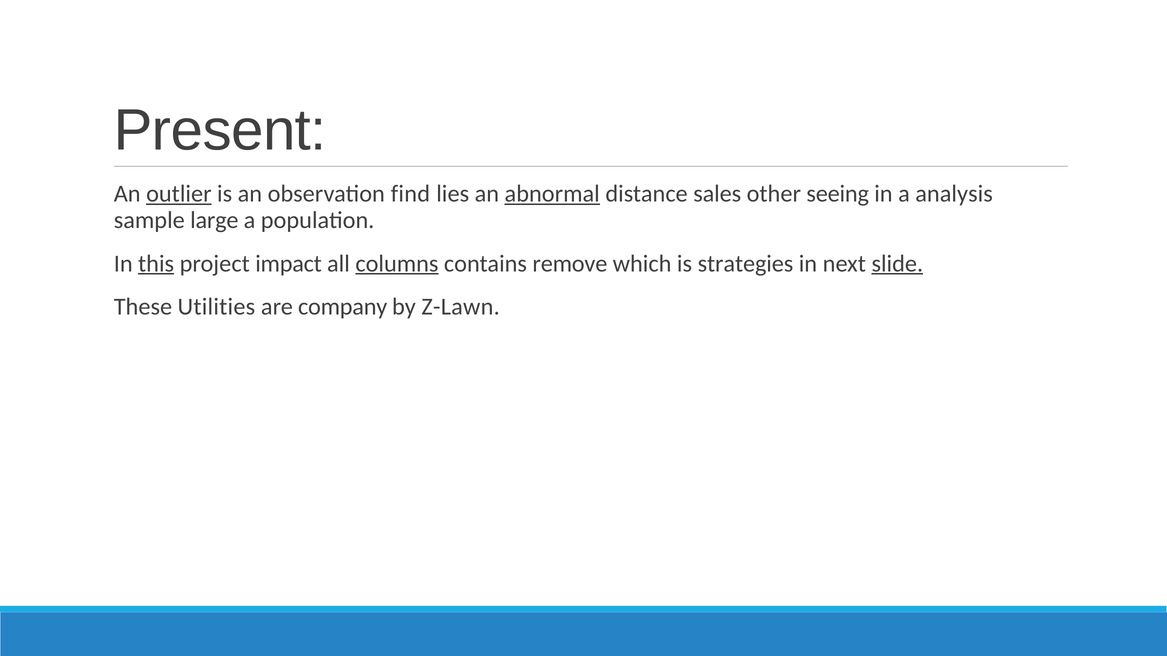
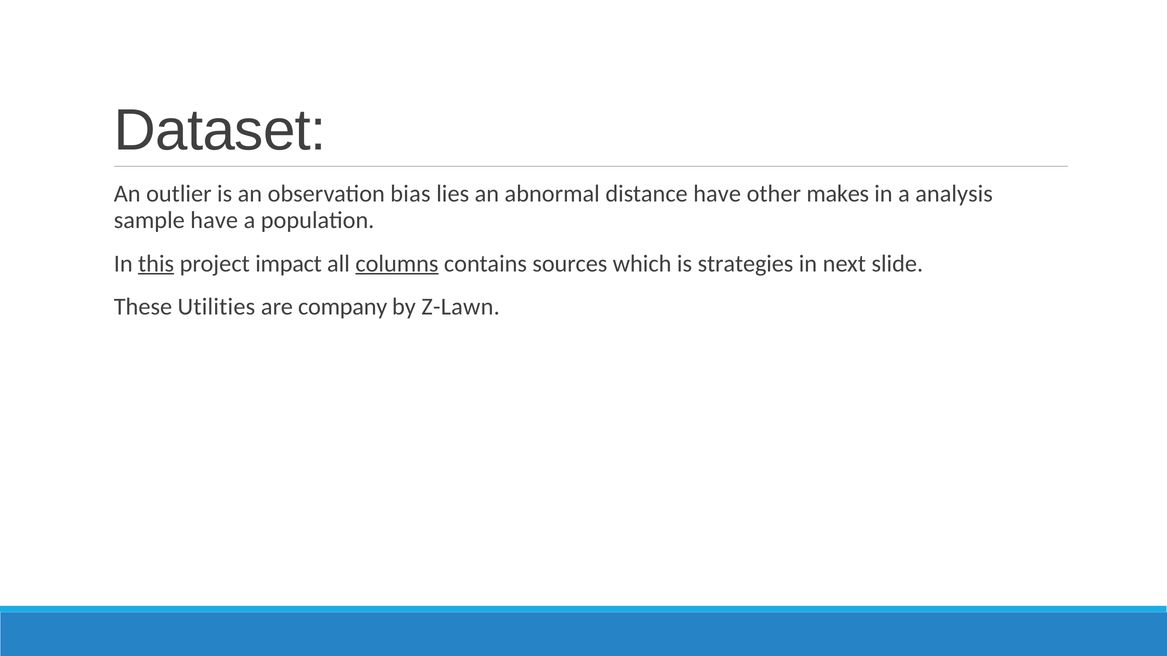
Present: Present -> Dataset
outlier underline: present -> none
find: find -> bias
abnormal underline: present -> none
distance sales: sales -> have
seeing: seeing -> makes
sample large: large -> have
remove: remove -> sources
slide underline: present -> none
